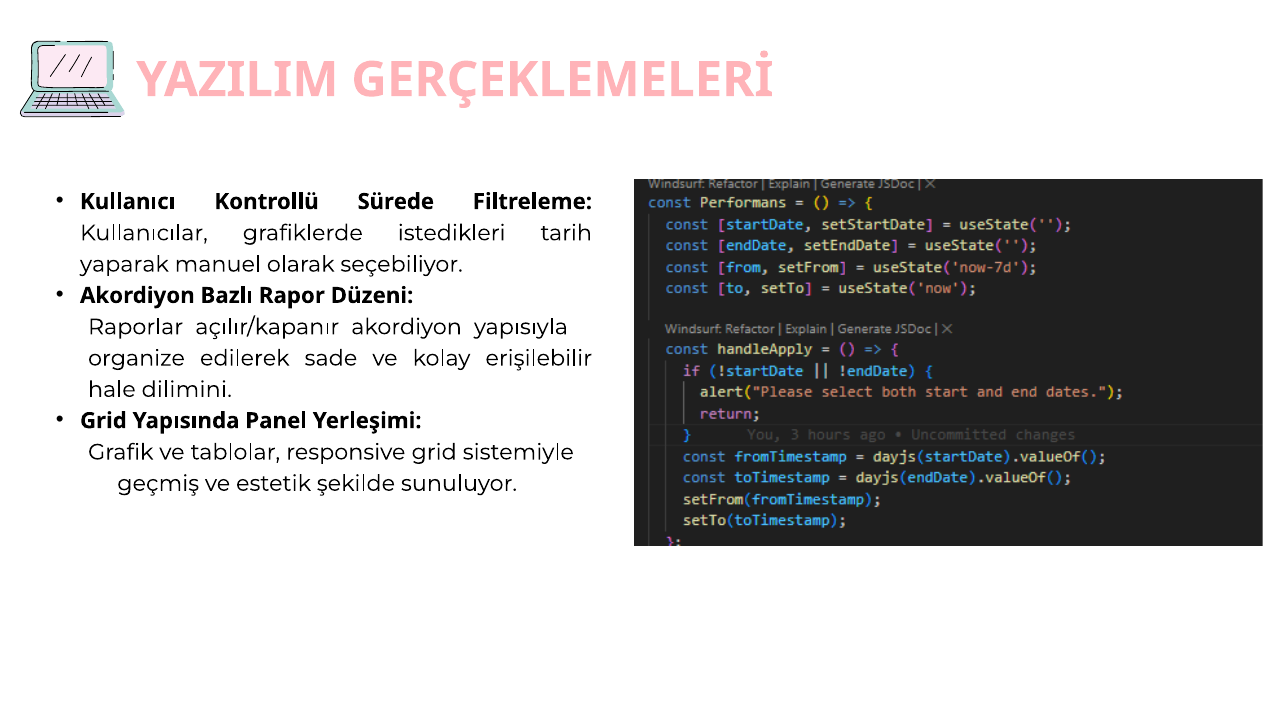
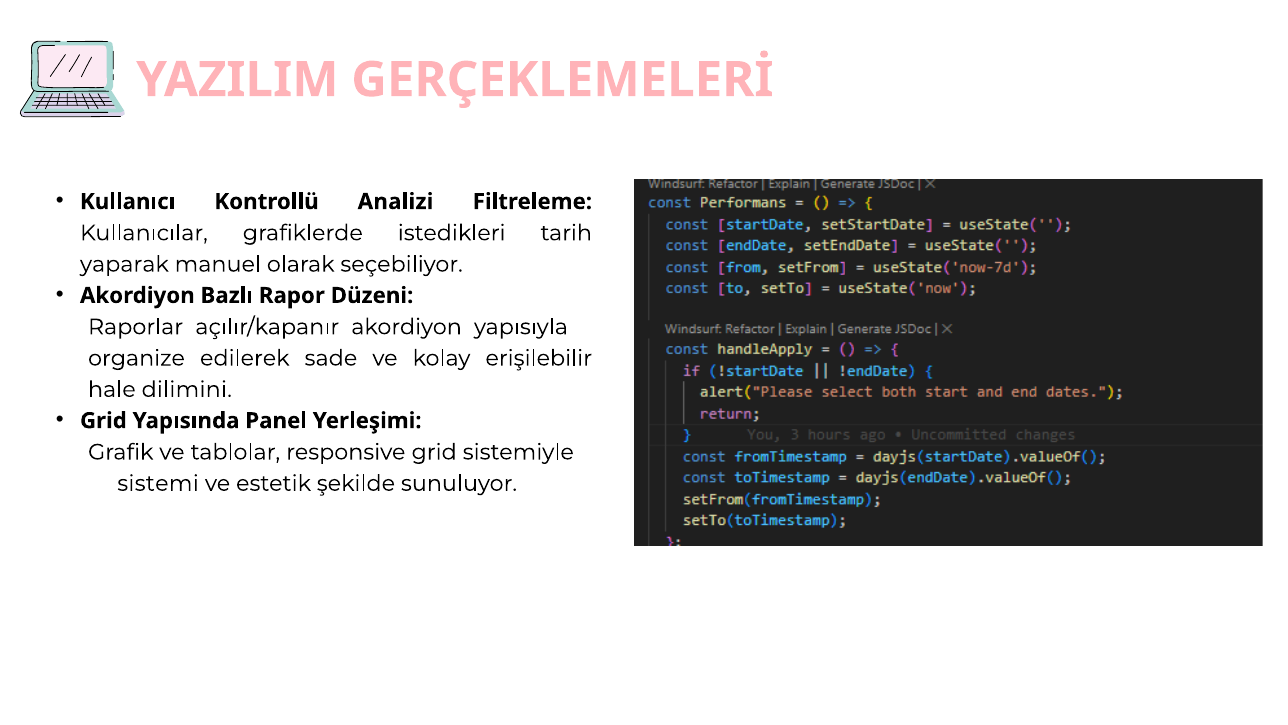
Sürede: Sürede -> Analizi
geçmiş: geçmiş -> sistemi
